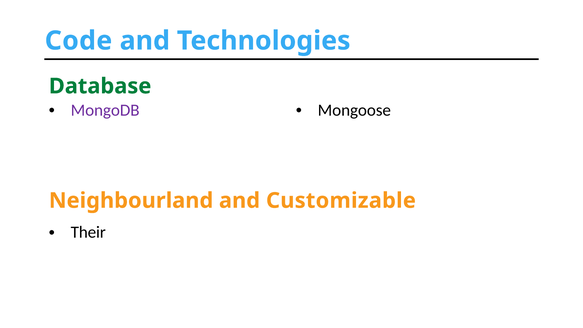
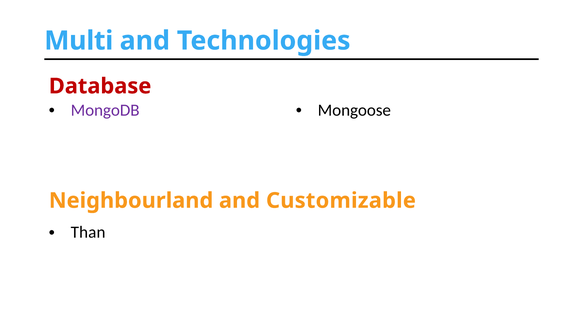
Code: Code -> Multi
Database colour: green -> red
Their: Their -> Than
